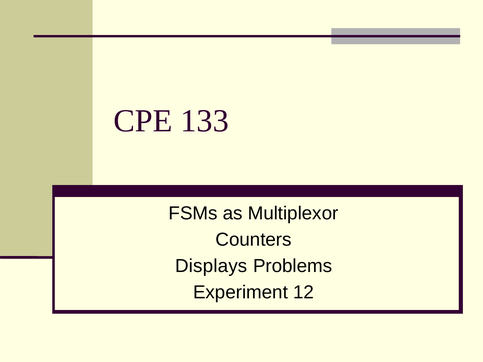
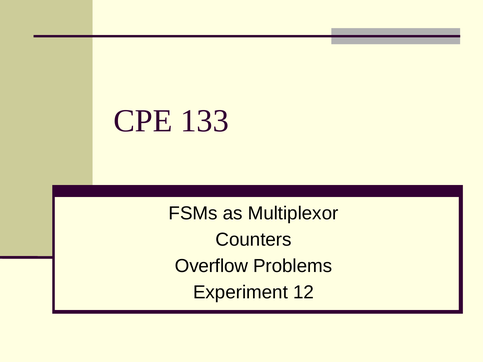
Displays: Displays -> Overflow
